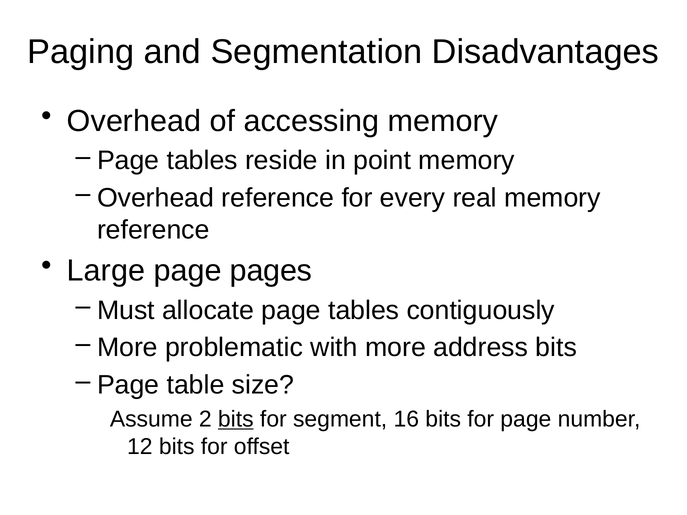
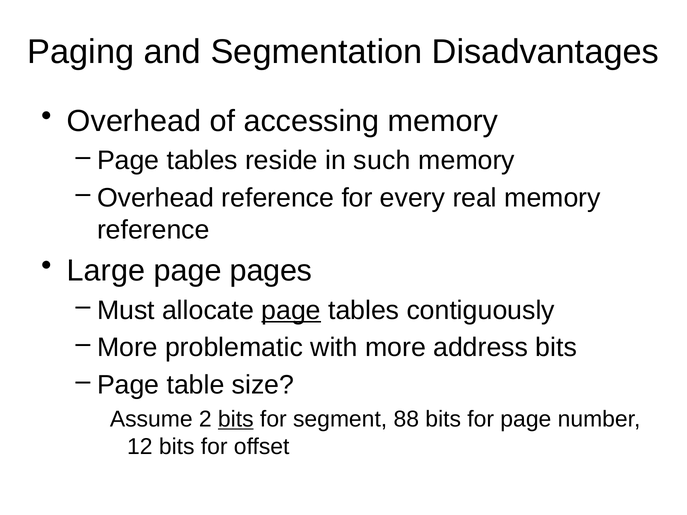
point: point -> such
page at (291, 310) underline: none -> present
16: 16 -> 88
